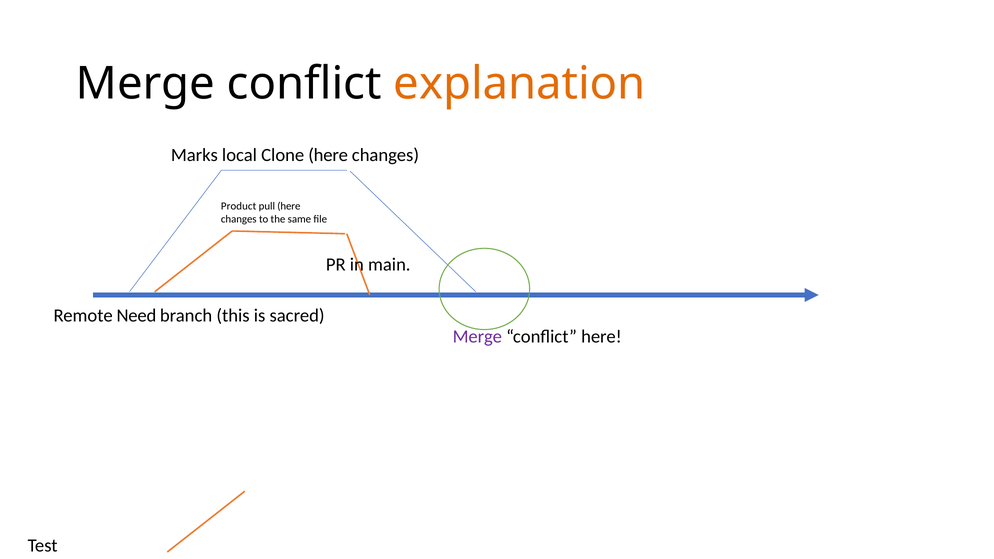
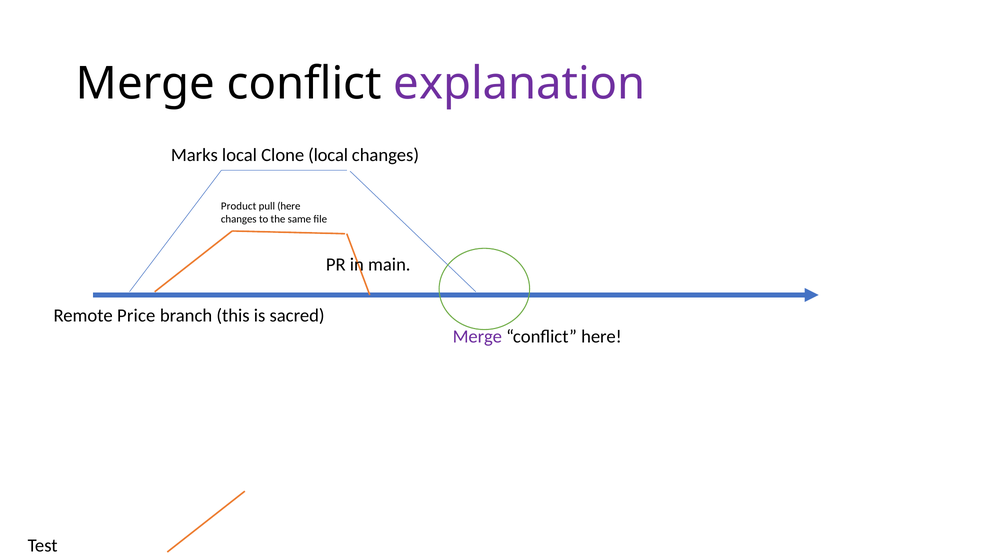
explanation colour: orange -> purple
Clone here: here -> local
Need: Need -> Price
